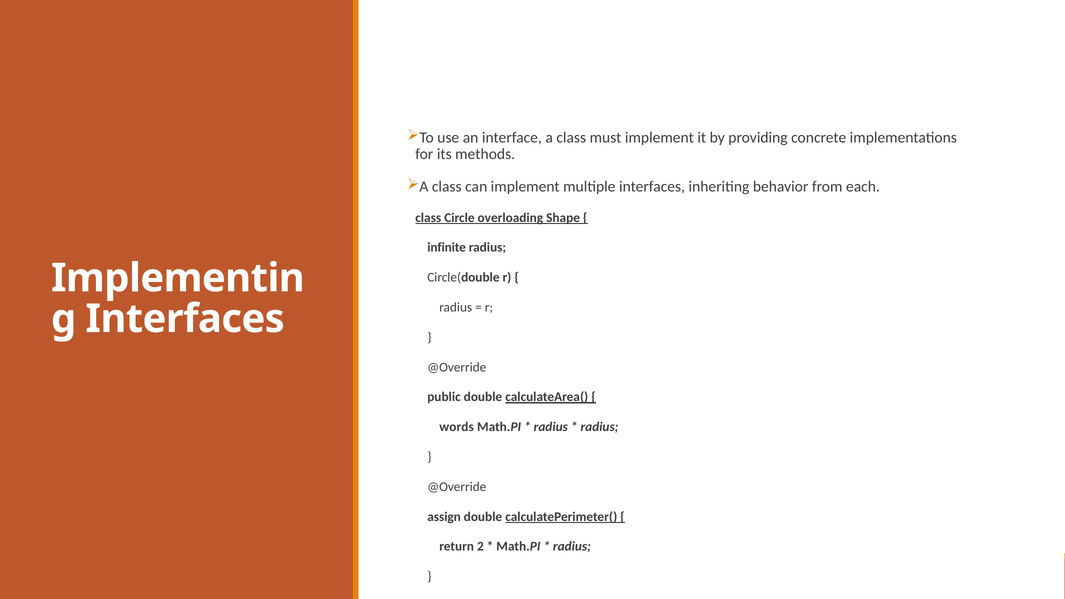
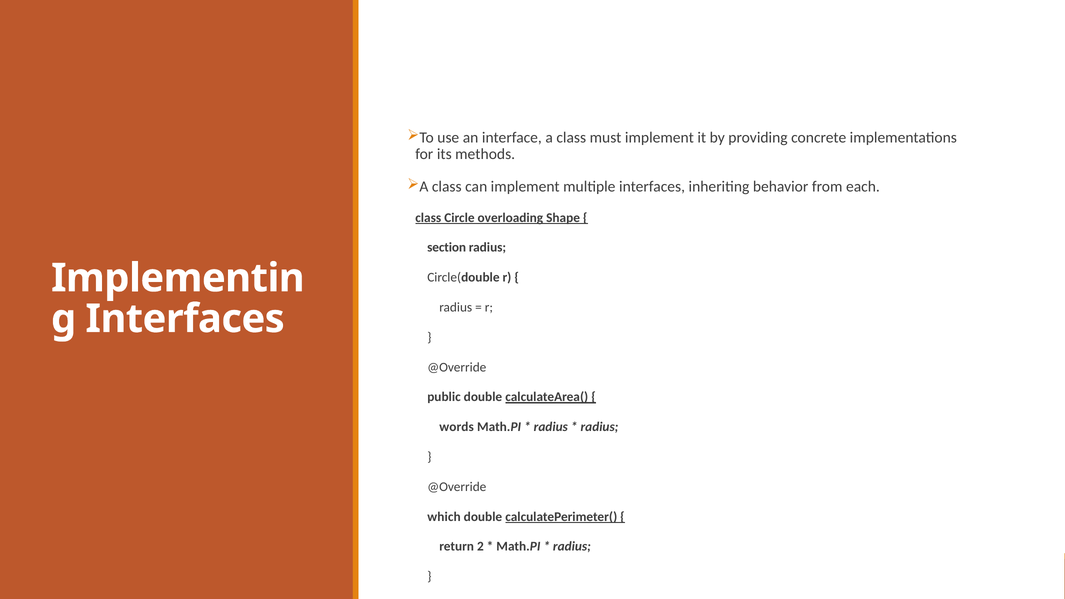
infinite: infinite -> section
assign: assign -> which
